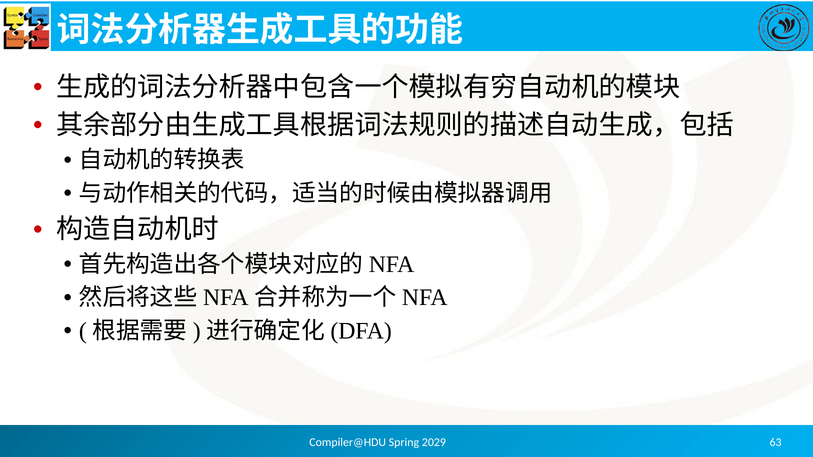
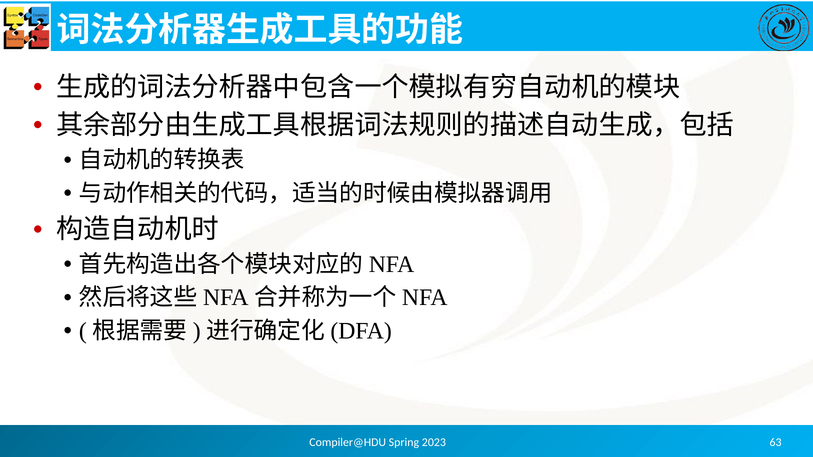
2029: 2029 -> 2023
